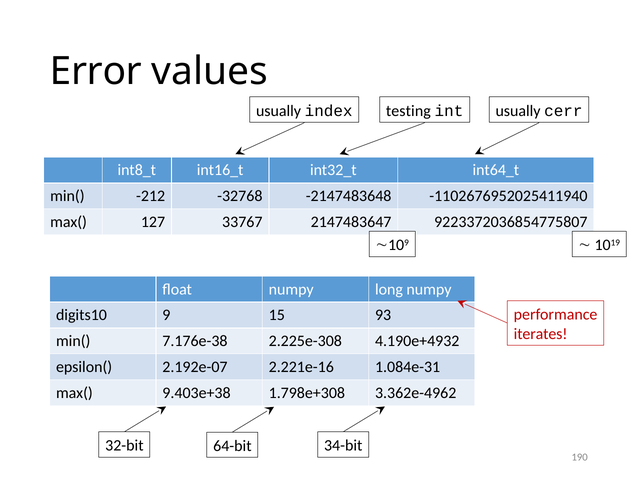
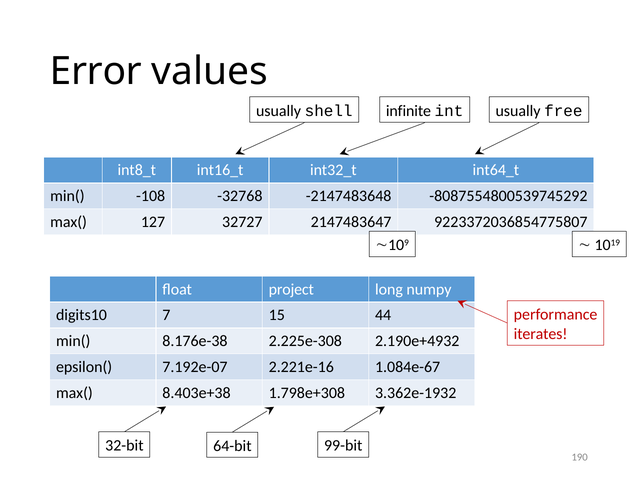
index: index -> shell
testing: testing -> infinite
cerr: cerr -> free
-212: -212 -> -108
-1102676952025411940: -1102676952025411940 -> -8087554800539745292
33767: 33767 -> 32727
float numpy: numpy -> project
9: 9 -> 7
93: 93 -> 44
7.176e-38: 7.176e-38 -> 8.176e-38
4.190e+4932: 4.190e+4932 -> 2.190e+4932
2.192e-07: 2.192e-07 -> 7.192e-07
1.084e-31: 1.084e-31 -> 1.084e-67
9.403e+38: 9.403e+38 -> 8.403e+38
3.362e-4962: 3.362e-4962 -> 3.362e-1932
34-bit: 34-bit -> 99-bit
